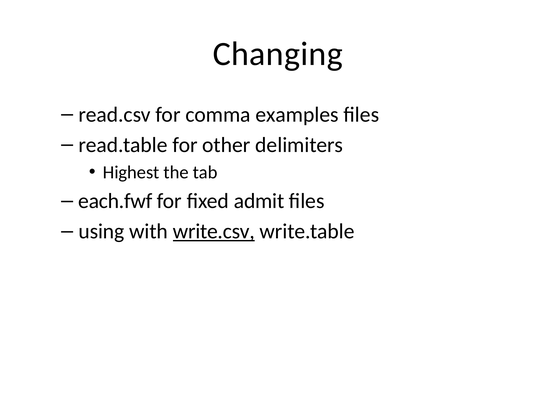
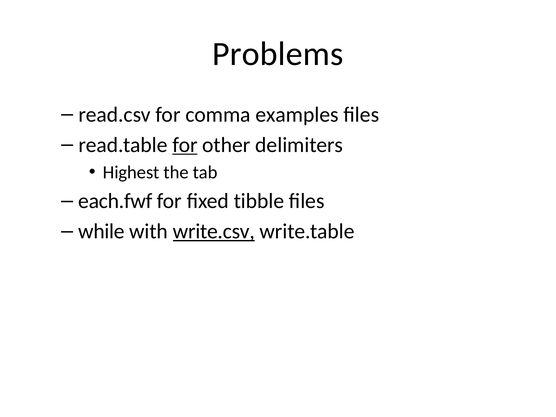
Changing: Changing -> Problems
for at (185, 145) underline: none -> present
admit: admit -> tibble
using: using -> while
